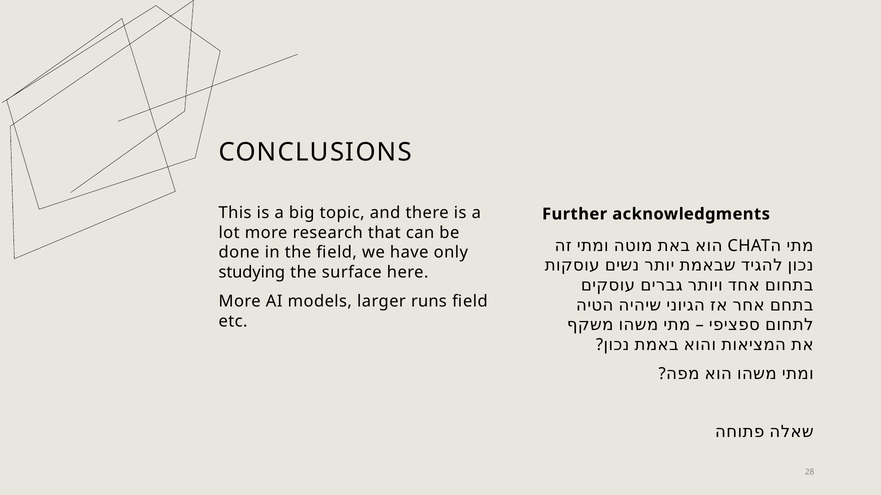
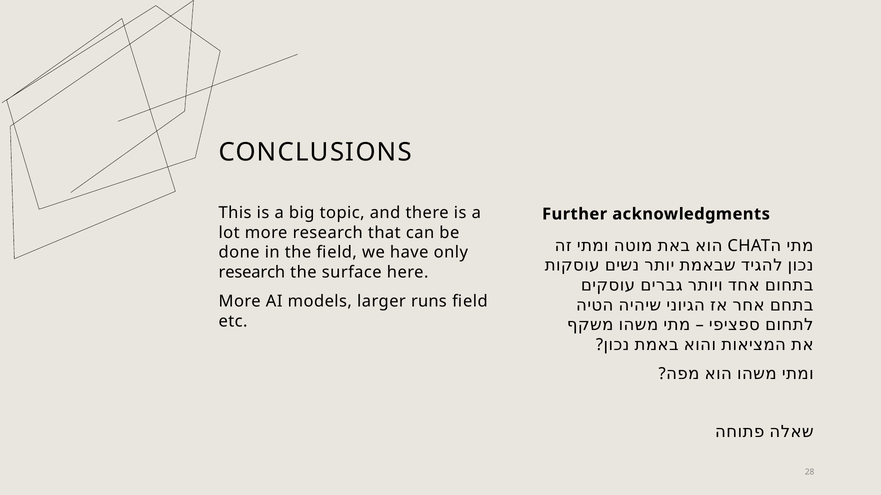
studying at (252, 273): studying -> research
